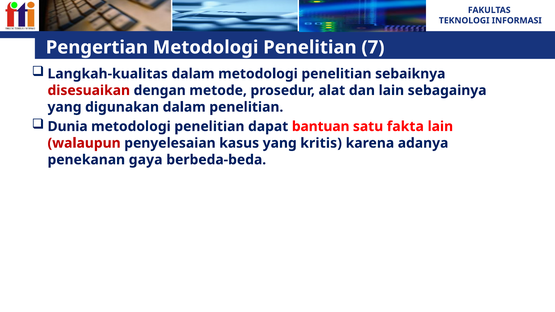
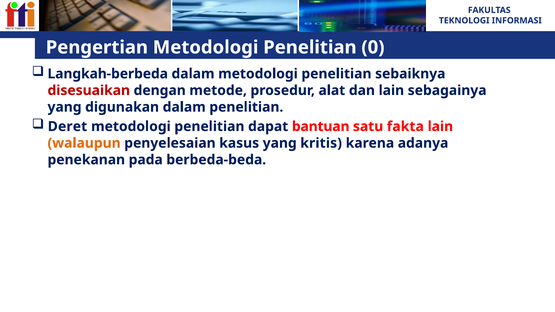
7: 7 -> 0
Langkah-kualitas: Langkah-kualitas -> Langkah-berbeda
Dunia: Dunia -> Deret
walaupun colour: red -> orange
gaya: gaya -> pada
